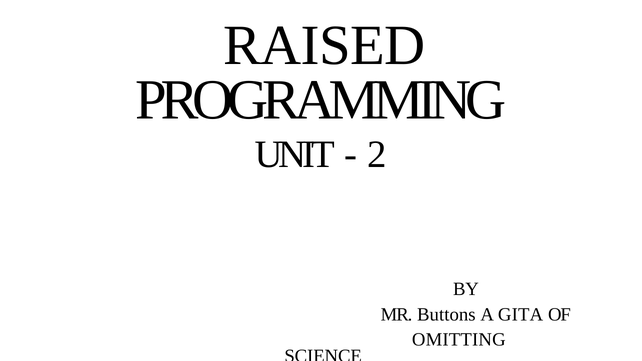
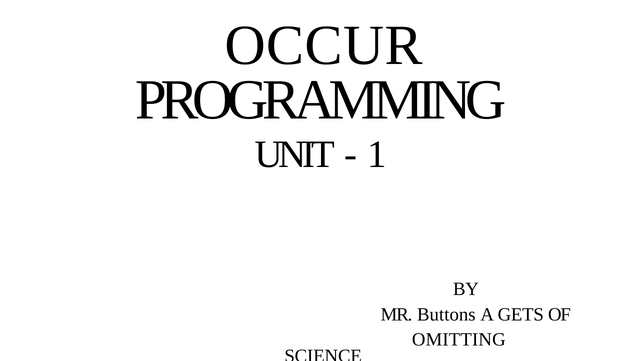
RAISED: RAISED -> OCCUR
2: 2 -> 1
GITA: GITA -> GETS
